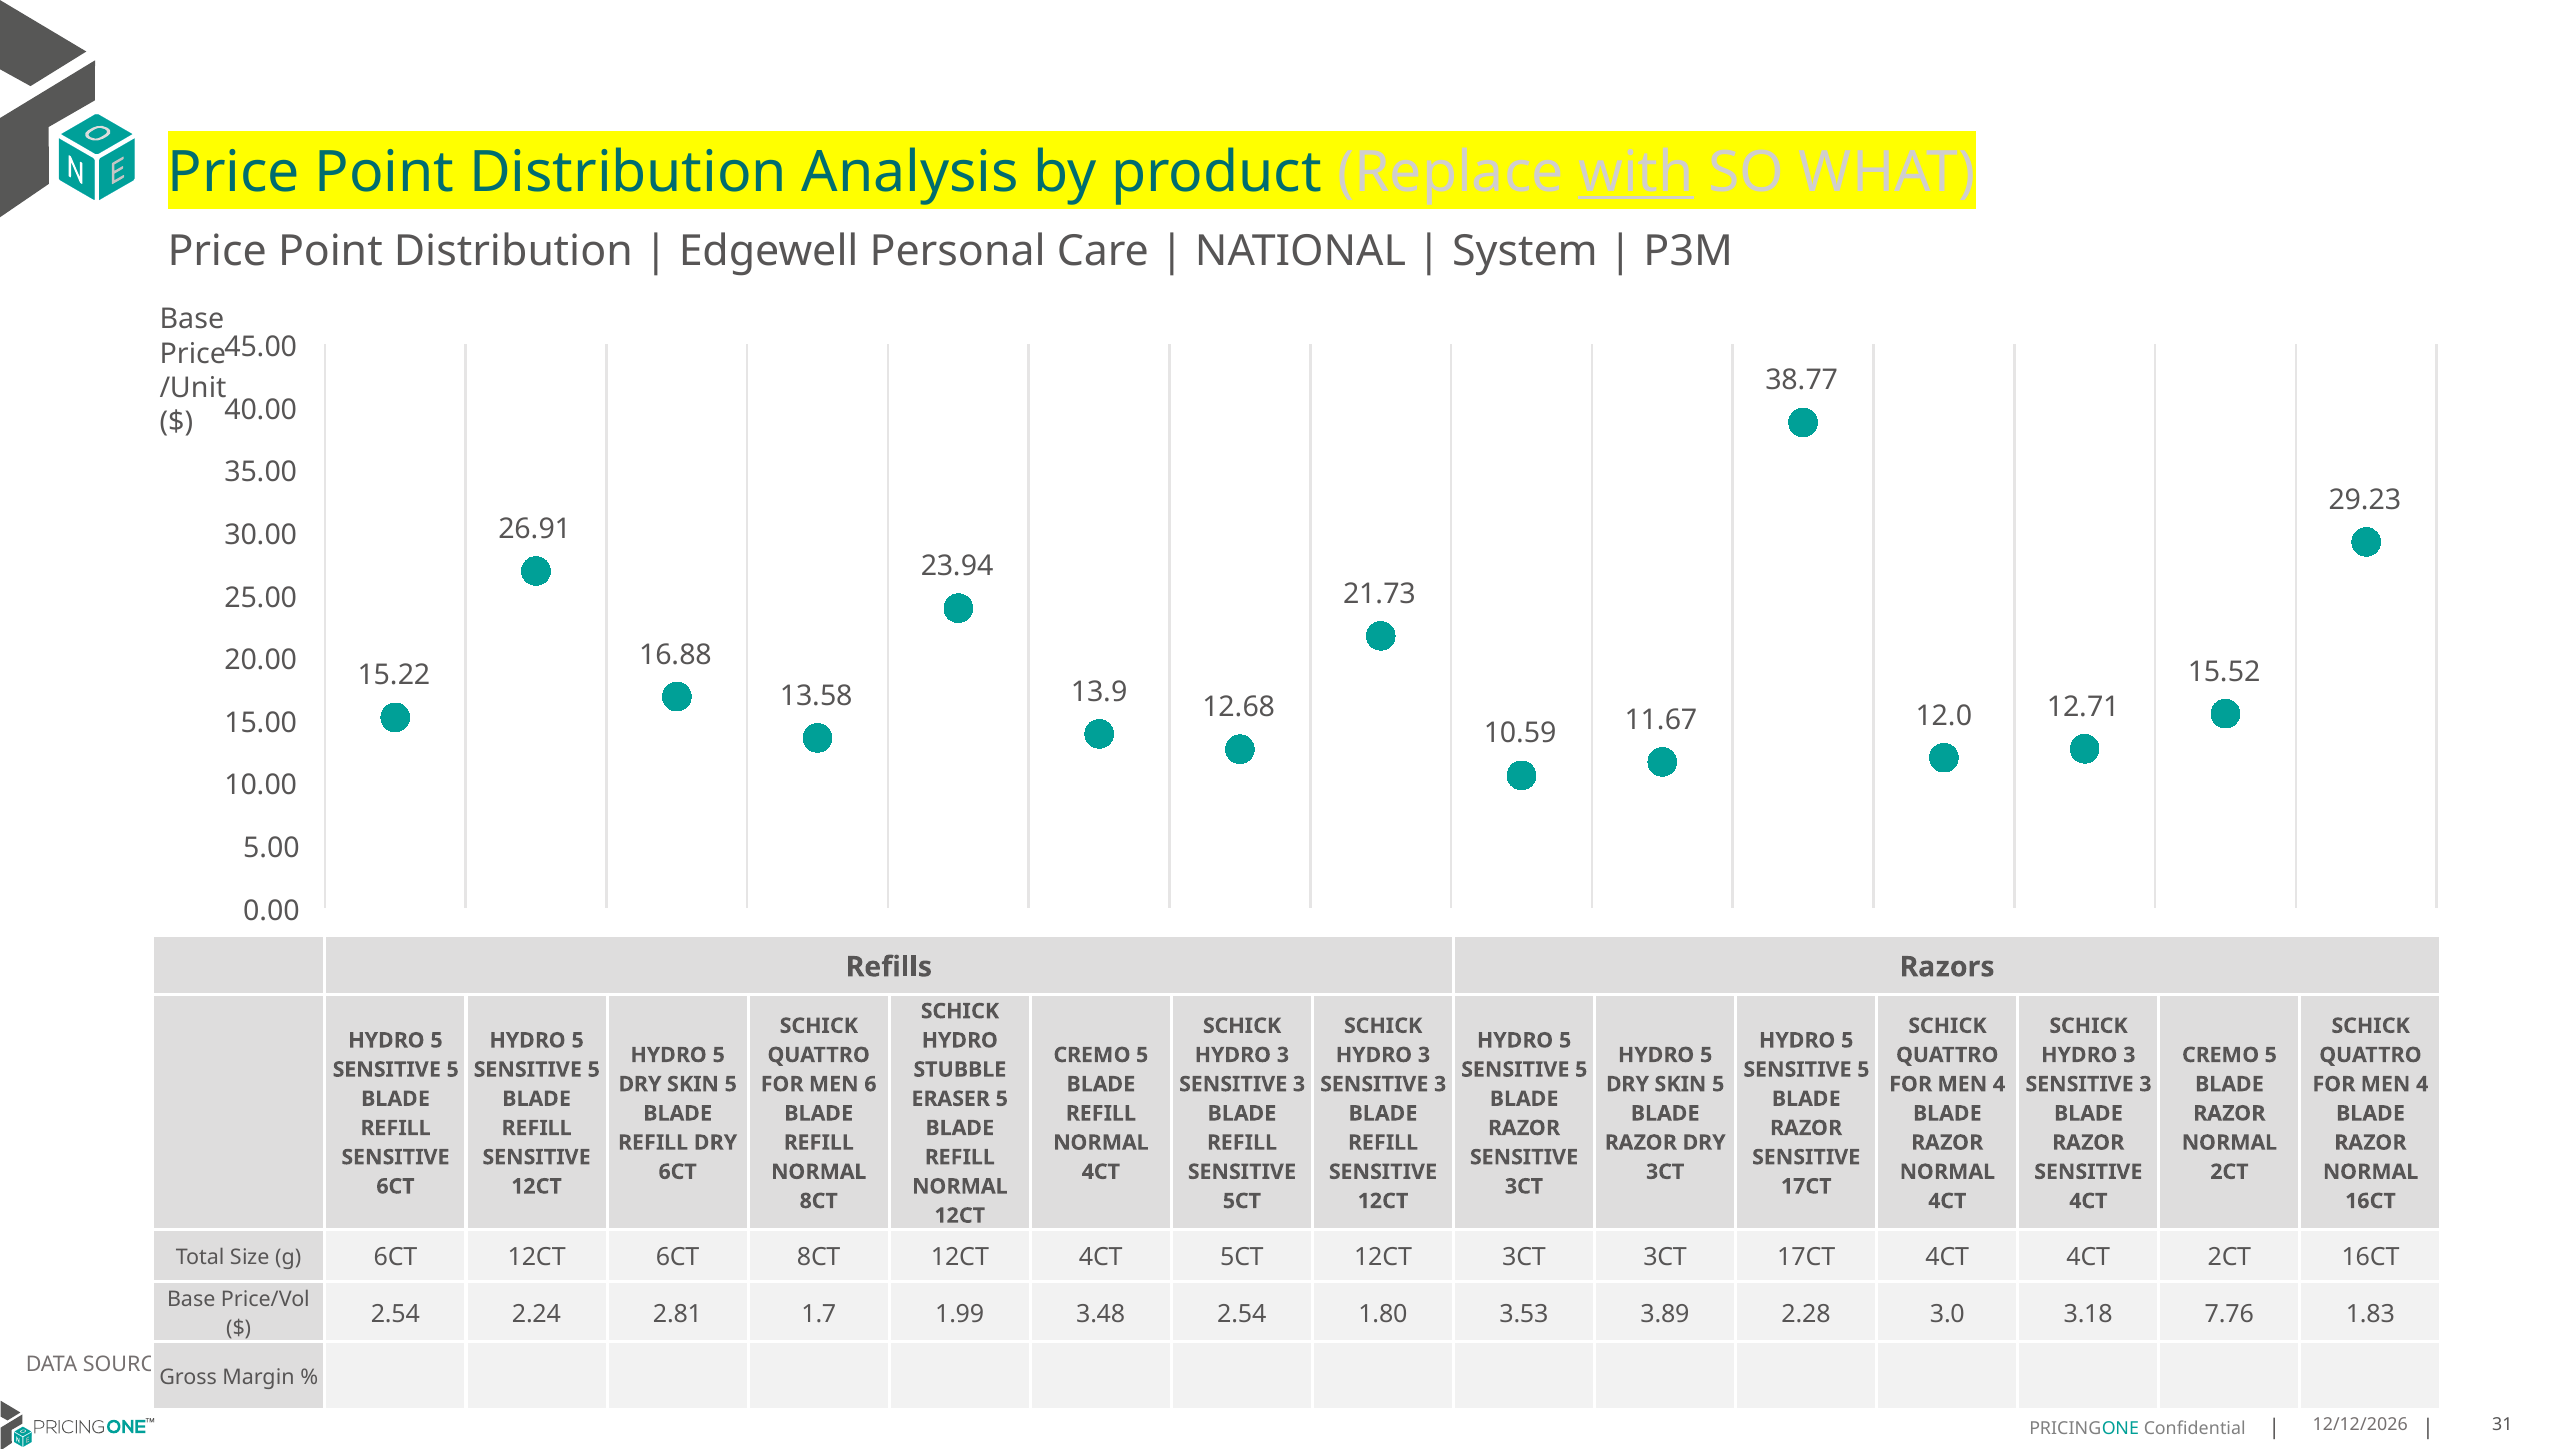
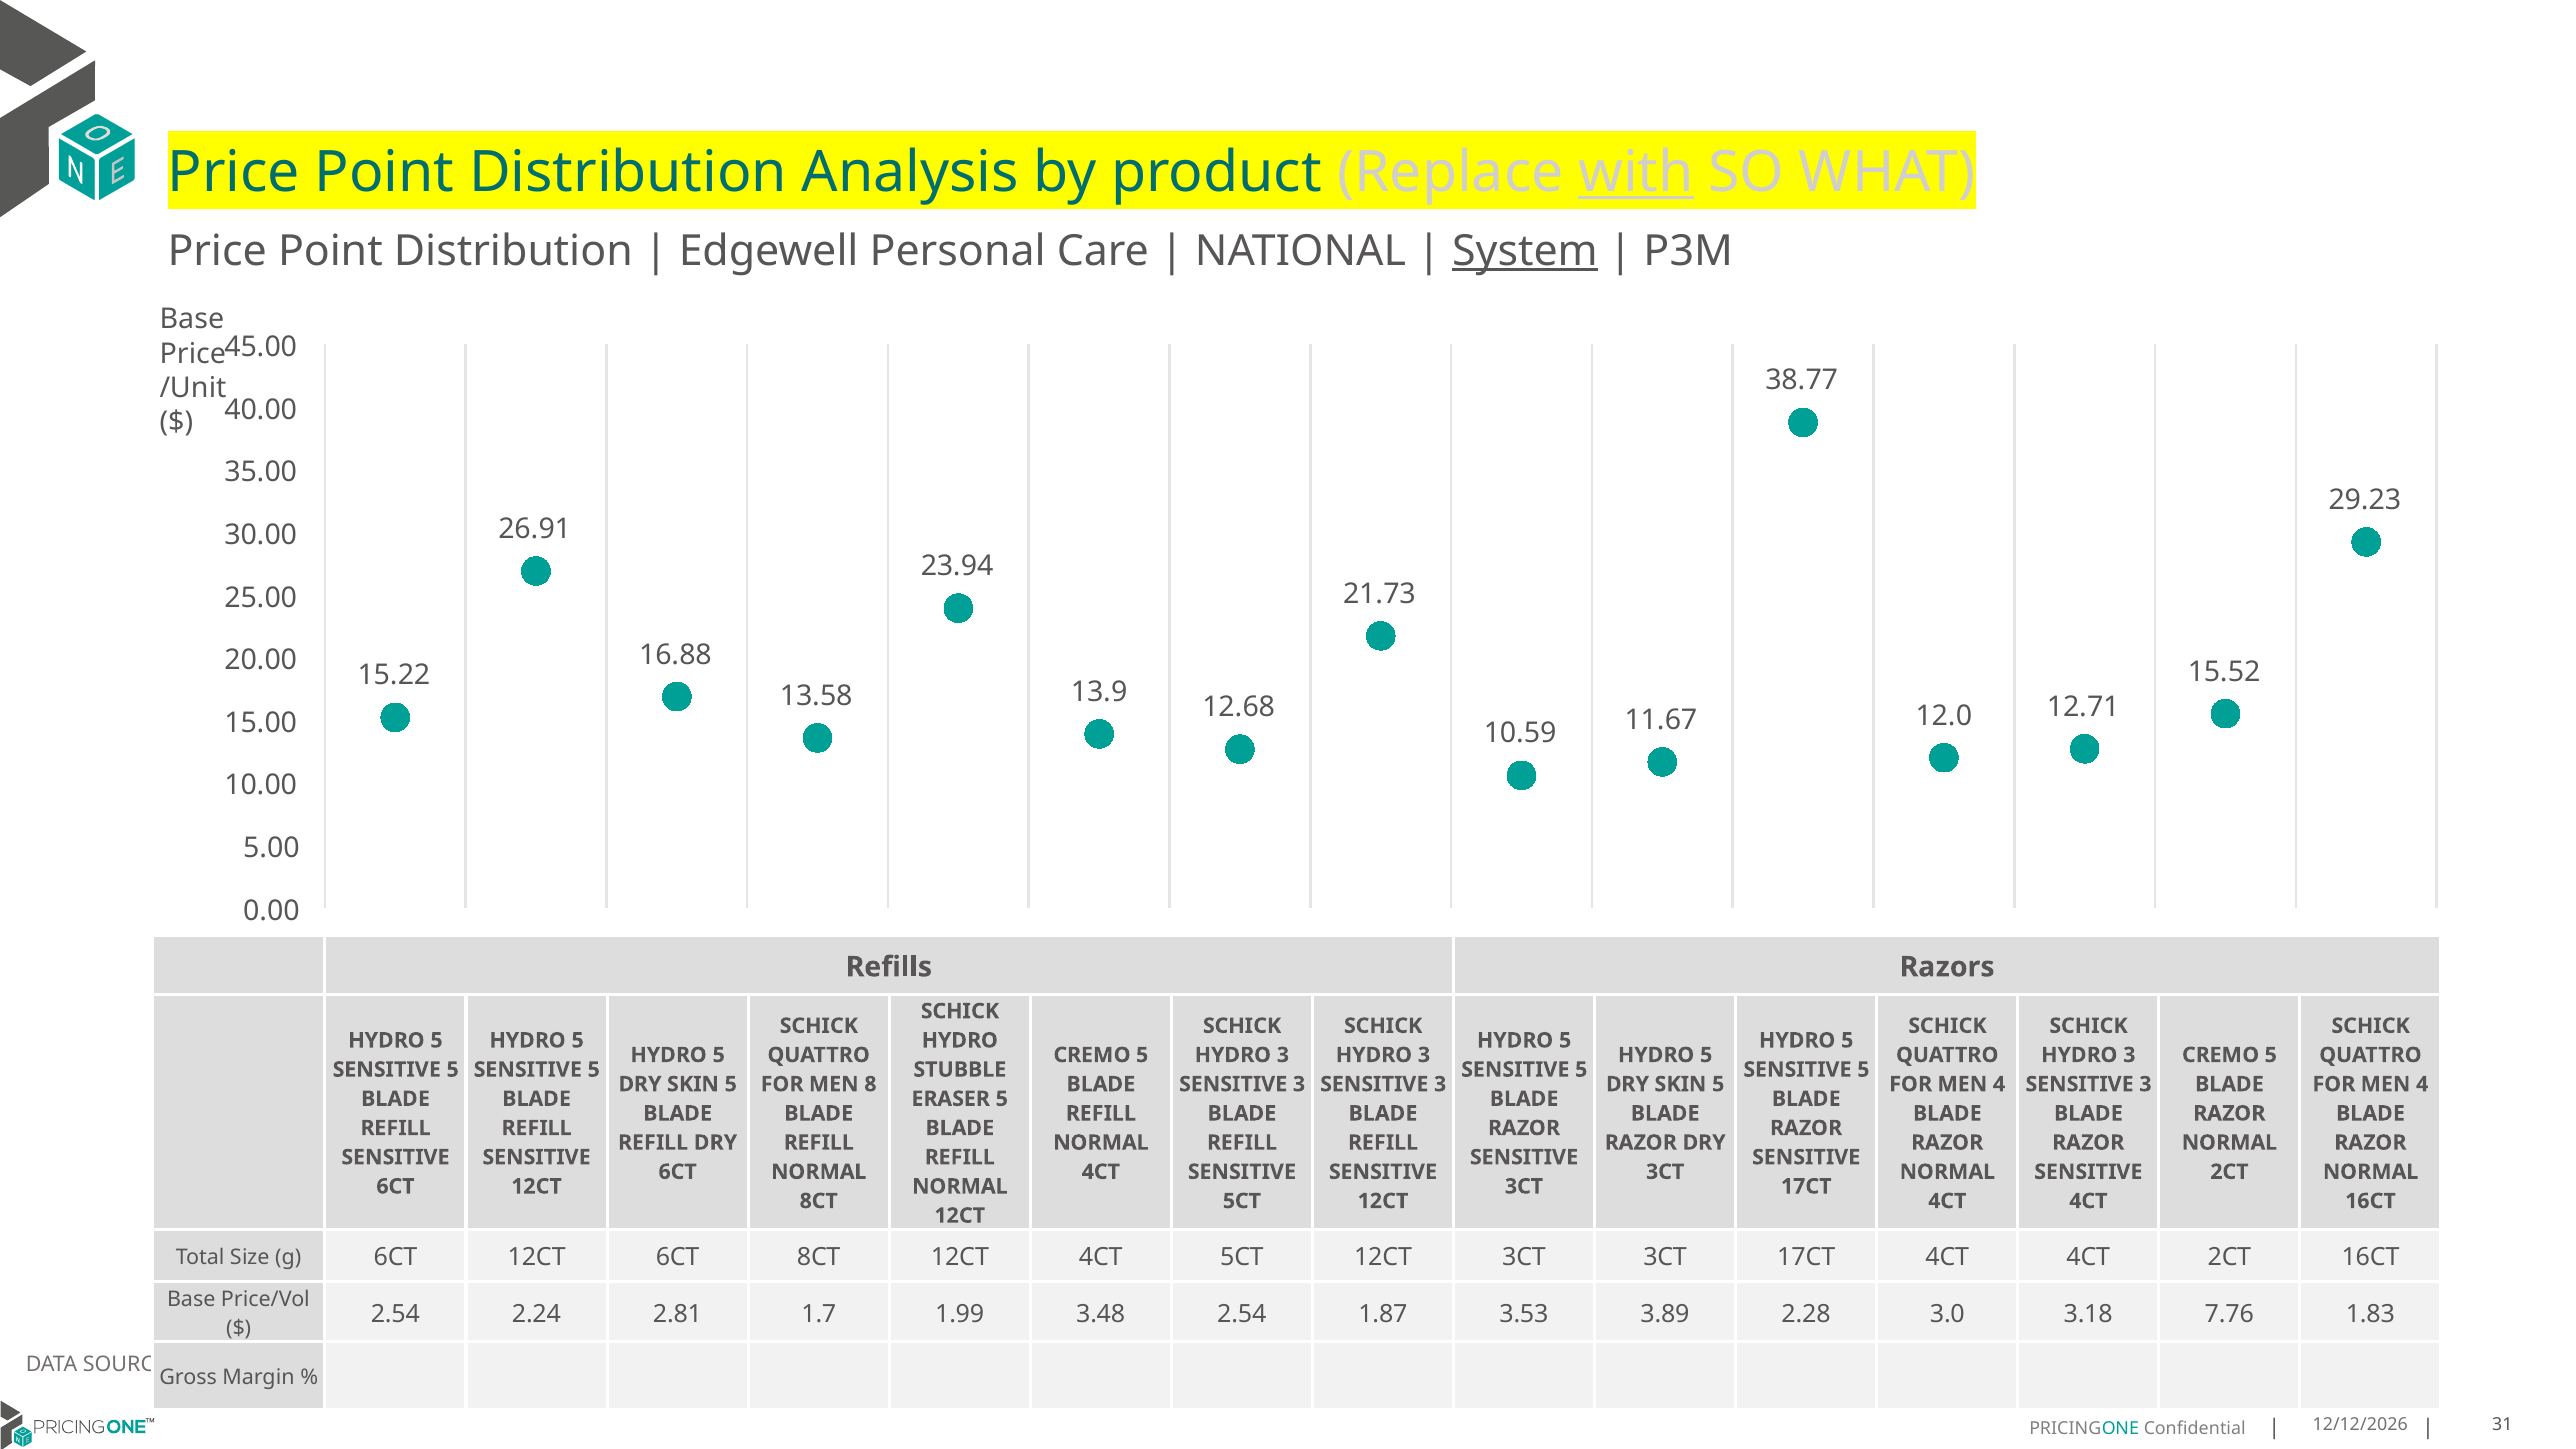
System underline: none -> present
6: 6 -> 8
1.80: 1.80 -> 1.87
